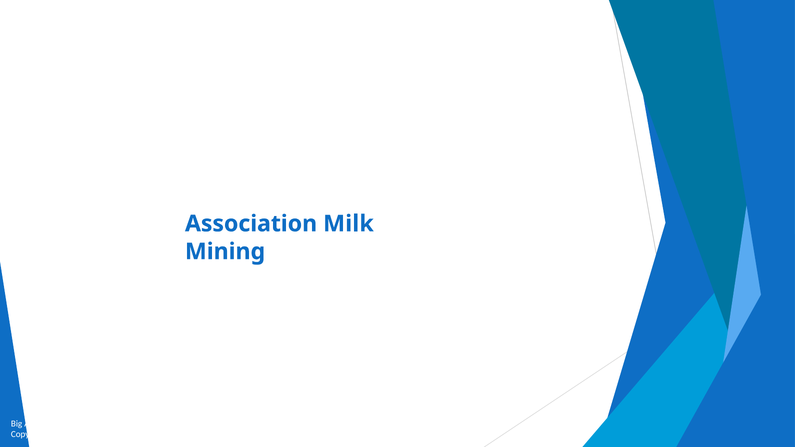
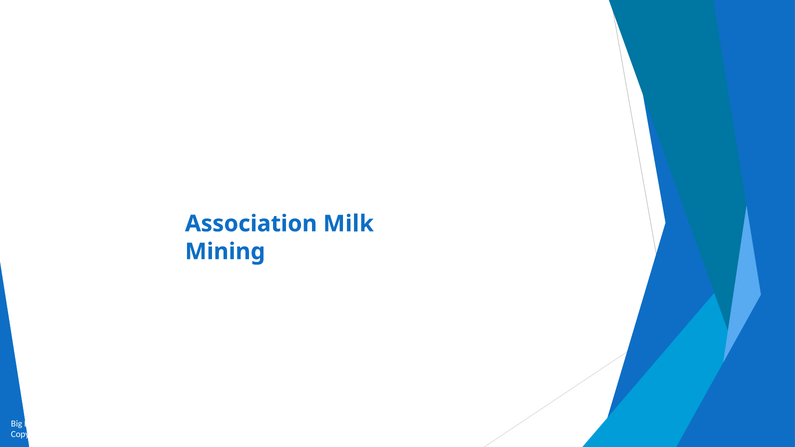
Ants: Ants -> Both
